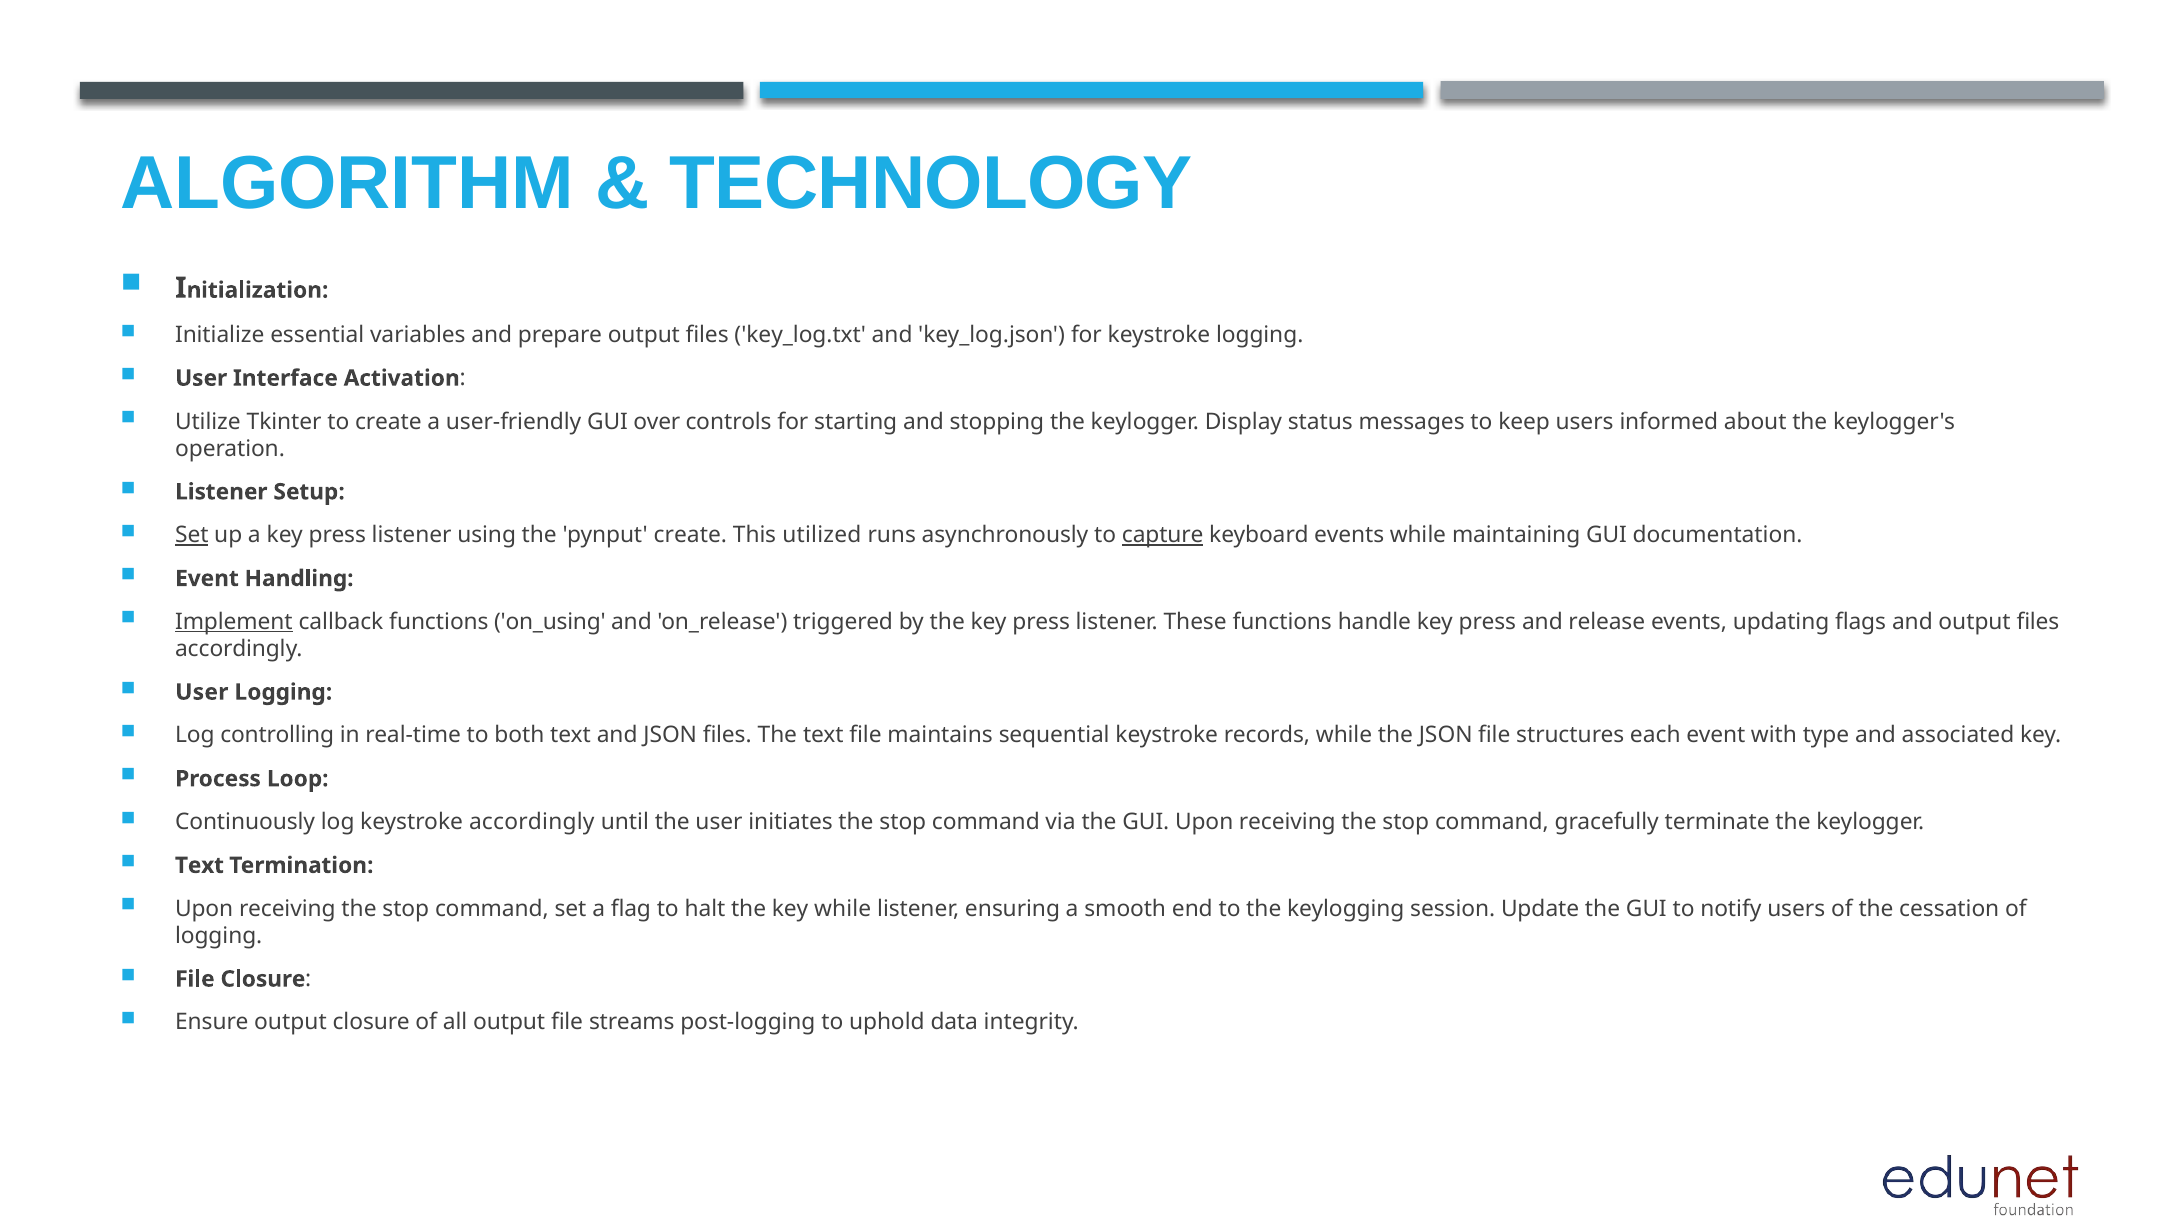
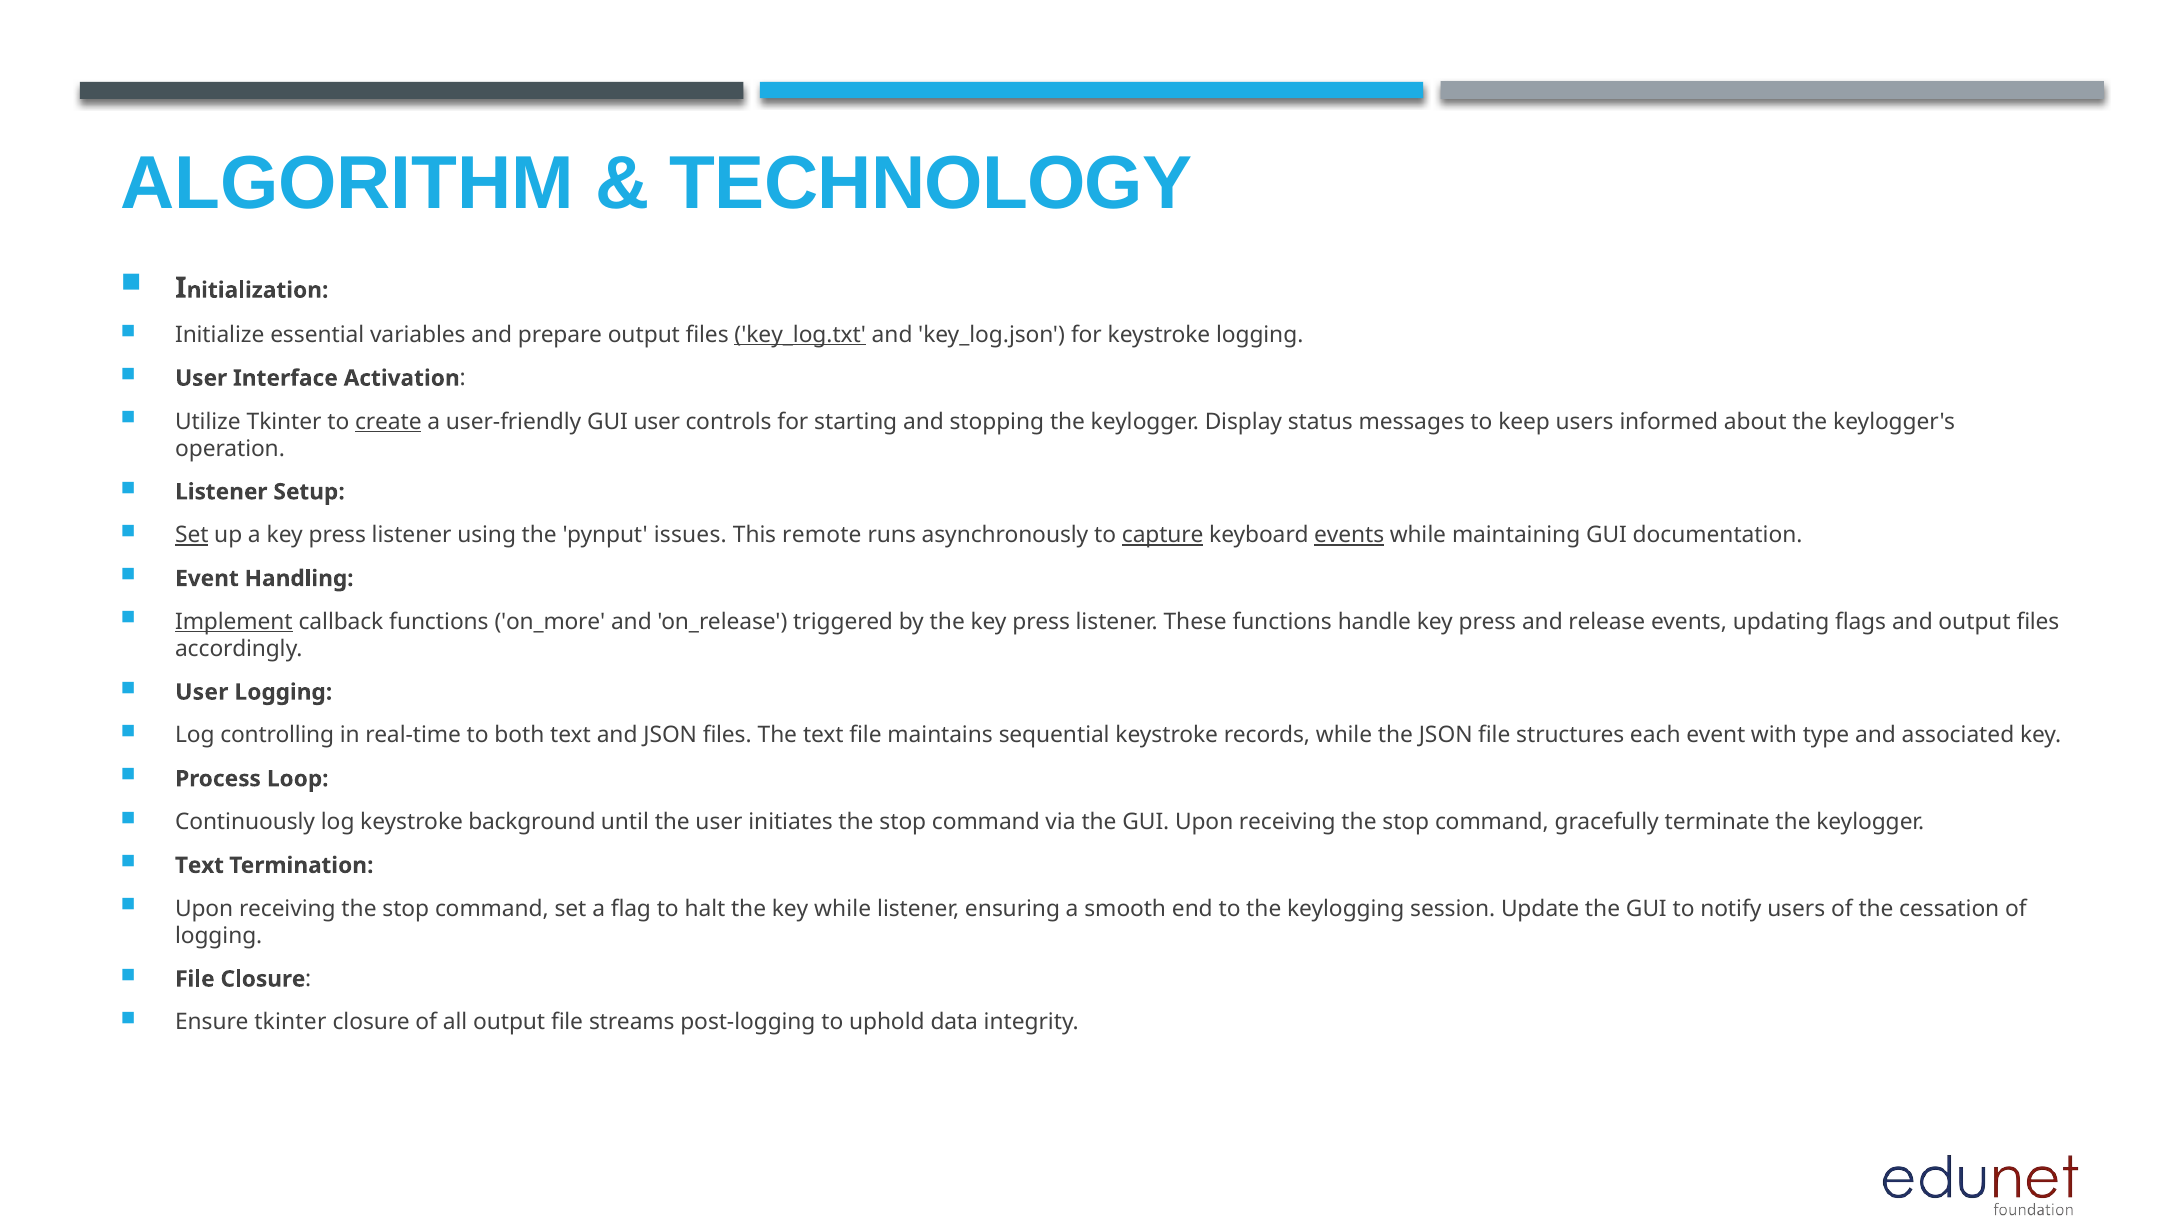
key_log.txt underline: none -> present
create at (388, 422) underline: none -> present
GUI over: over -> user
pynput create: create -> issues
utilized: utilized -> remote
events at (1349, 535) underline: none -> present
on_using: on_using -> on_more
keystroke accordingly: accordingly -> background
Ensure output: output -> tkinter
